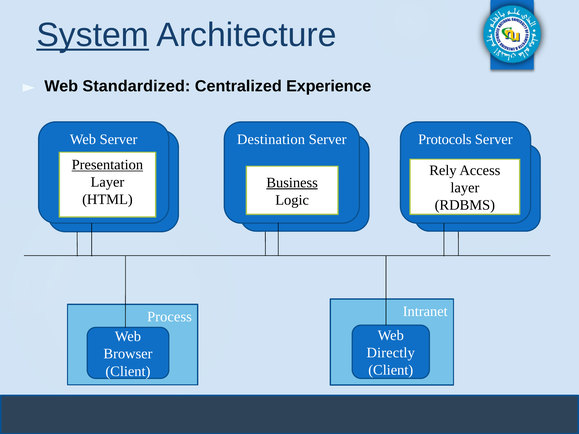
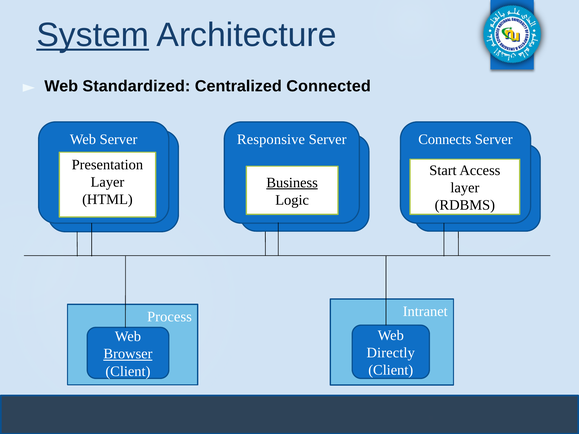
Experience: Experience -> Connected
Destination: Destination -> Responsive
Protocols: Protocols -> Connects
Presentation underline: present -> none
Rely: Rely -> Start
Browser underline: none -> present
